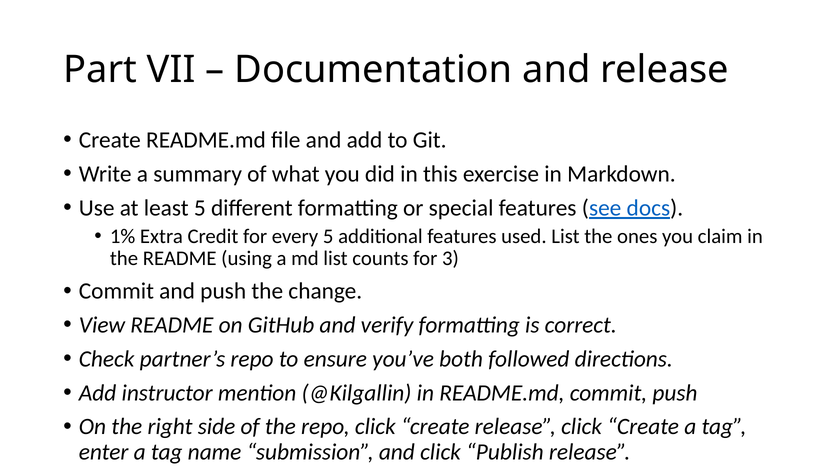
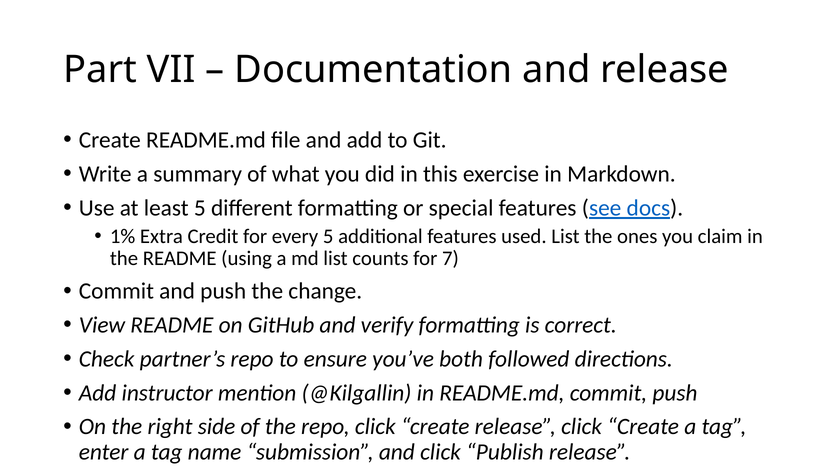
3: 3 -> 7
